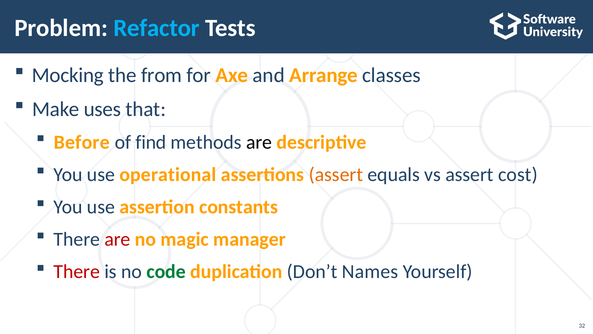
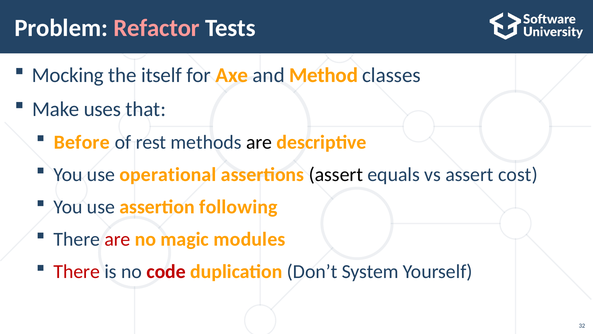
Refactor colour: light blue -> pink
from: from -> itself
Arrange: Arrange -> Method
find: find -> rest
assert at (336, 174) colour: orange -> black
constants: constants -> following
manager: manager -> modules
code colour: green -> red
Names: Names -> System
